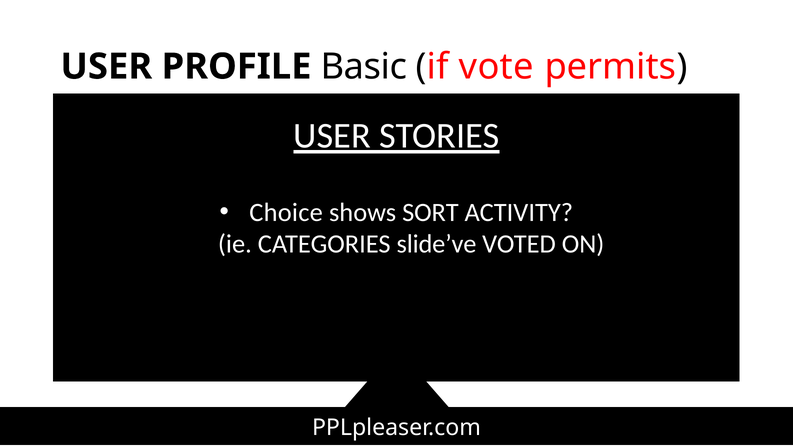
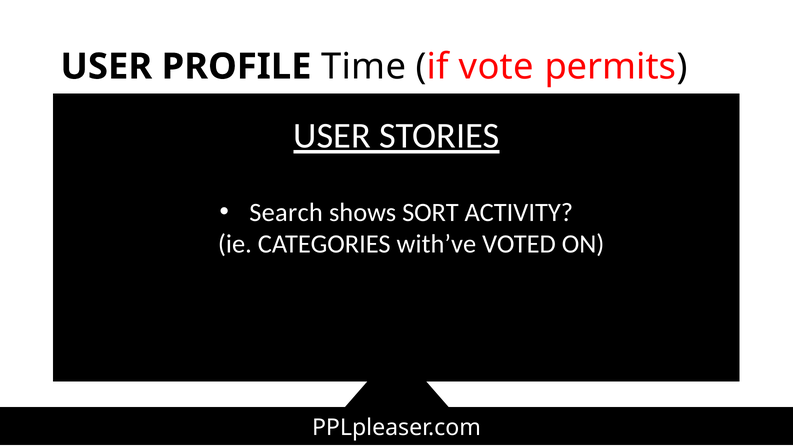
Basic: Basic -> Time
Choice: Choice -> Search
slide’ve: slide’ve -> with’ve
